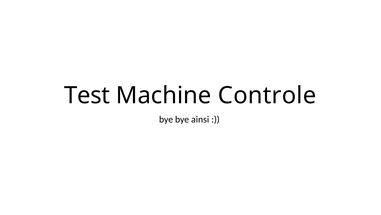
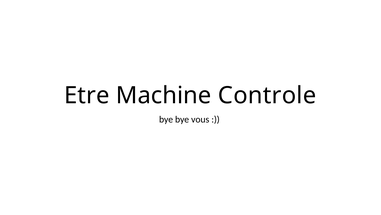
Test: Test -> Etre
ainsi: ainsi -> vous
